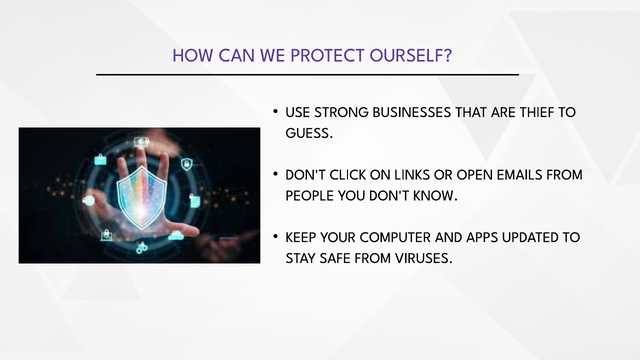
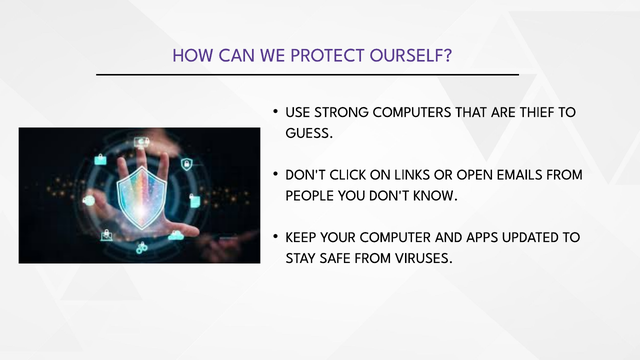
BUSINESSES: BUSINESSES -> COMPUTERS
